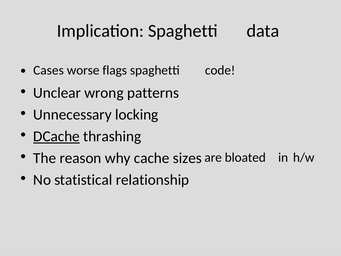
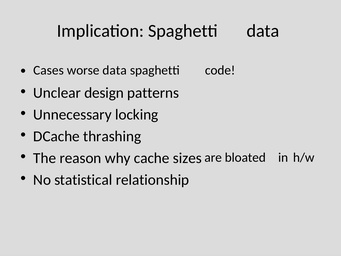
worse flags: flags -> data
wrong: wrong -> design
DCache underline: present -> none
